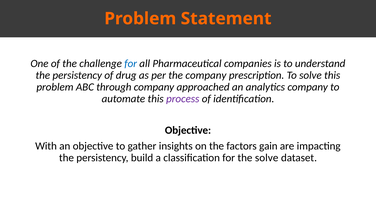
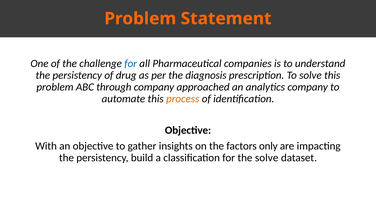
the company: company -> diagnosis
process colour: purple -> orange
gain: gain -> only
